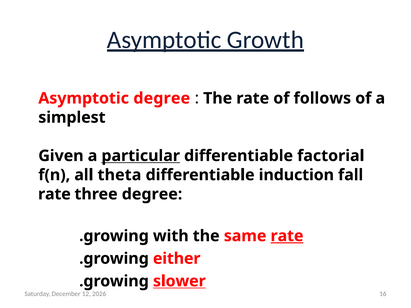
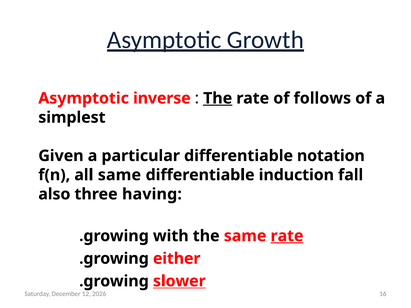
Asymptotic degree: degree -> inverse
The at (218, 98) underline: none -> present
particular underline: present -> none
factorial: factorial -> notation
all theta: theta -> same
rate at (54, 194): rate -> also
three degree: degree -> having
